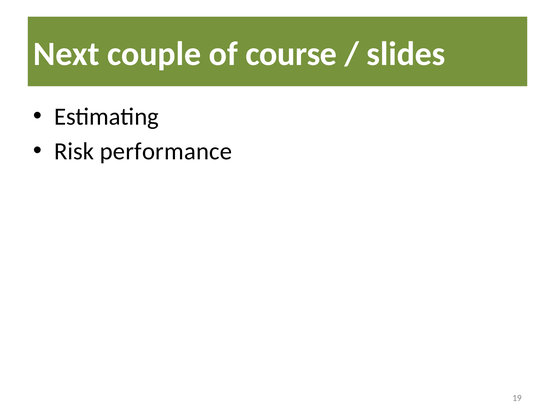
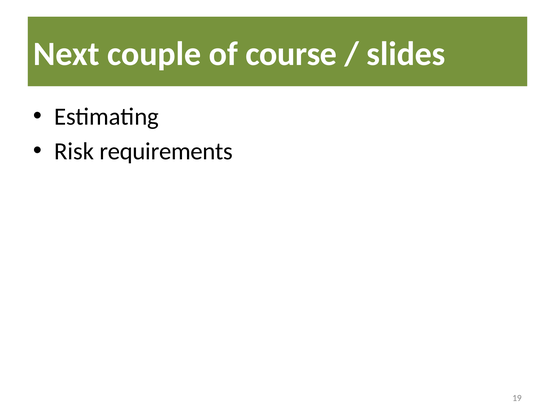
performance: performance -> requirements
